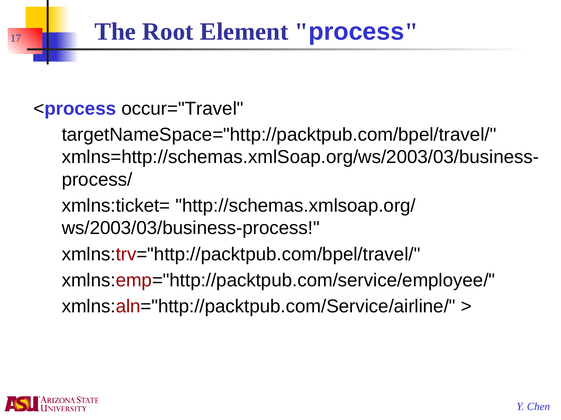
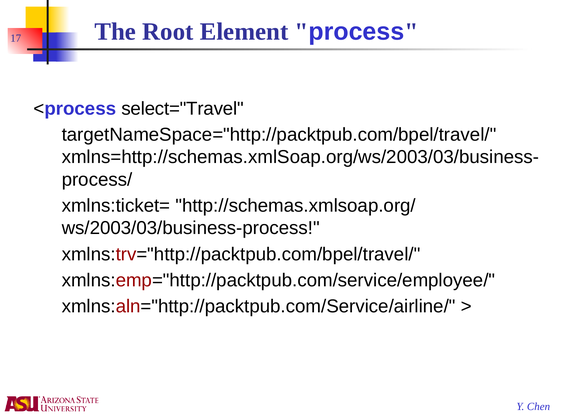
occur="Travel: occur="Travel -> select="Travel
